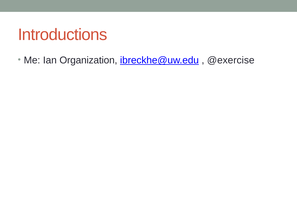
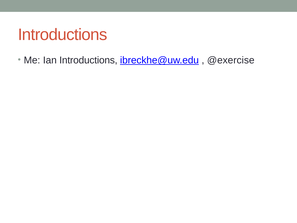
Ian Organization: Organization -> Introductions
